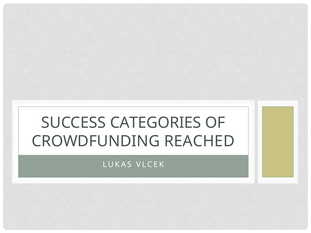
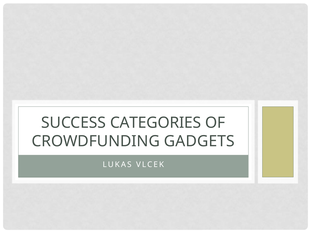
REACHED: REACHED -> GADGETS
